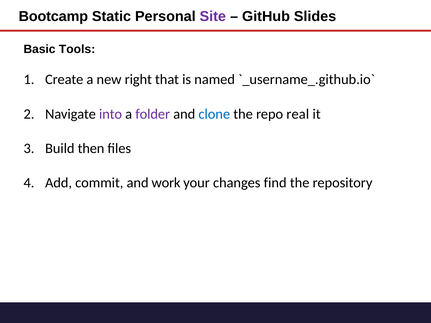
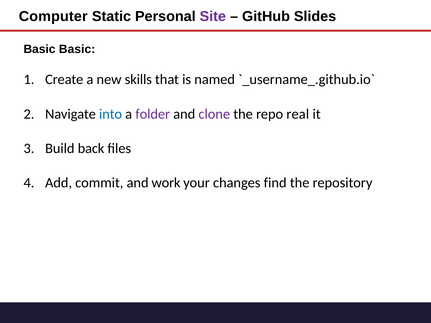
Bootcamp: Bootcamp -> Computer
Basic Tools: Tools -> Basic
right: right -> skills
into colour: purple -> blue
clone colour: blue -> purple
then: then -> back
